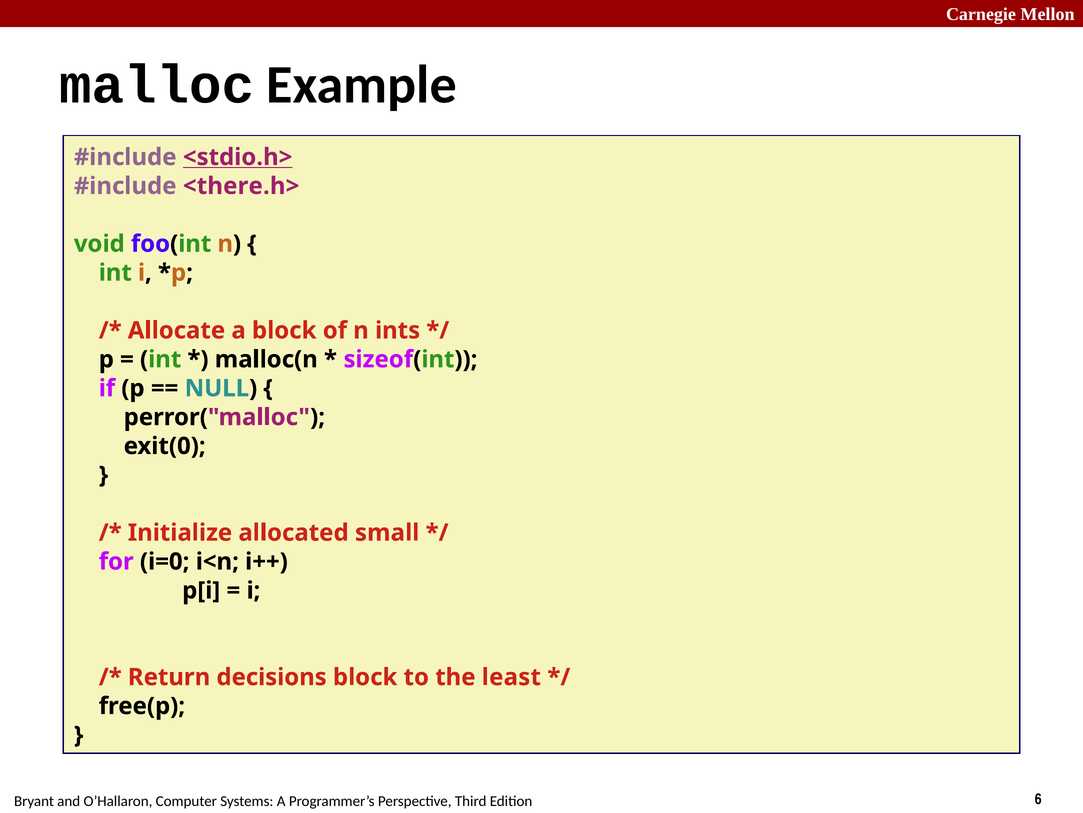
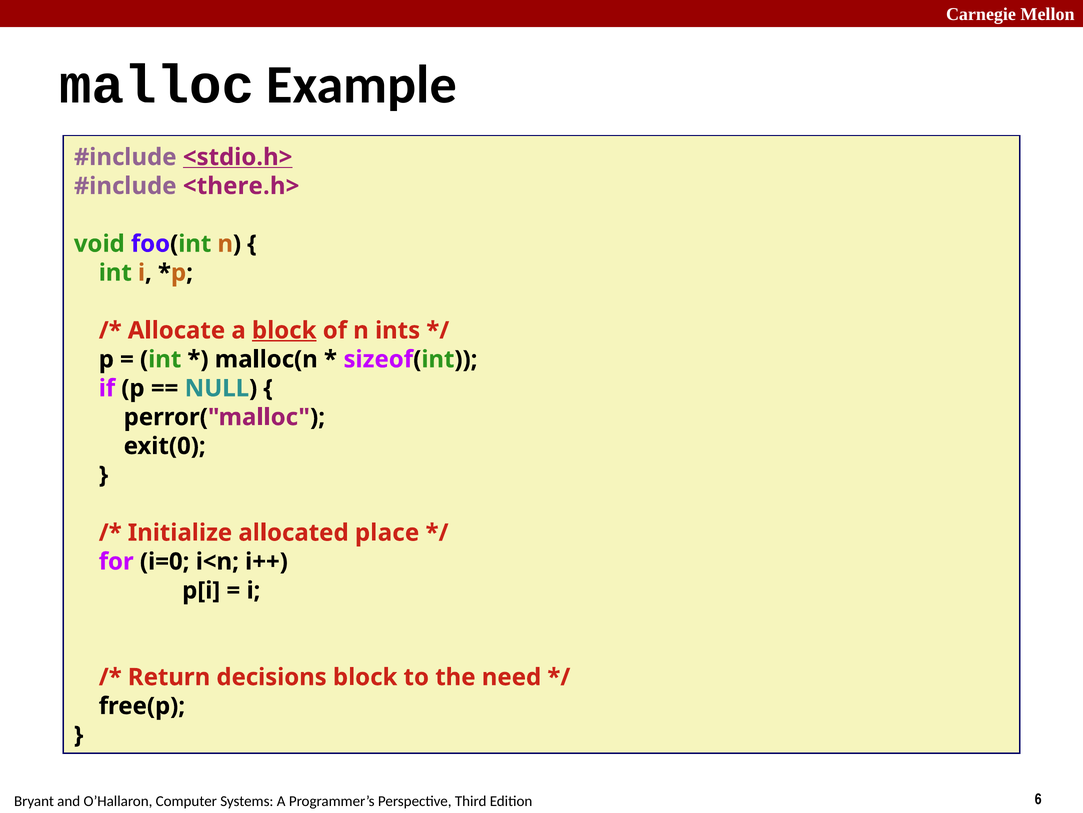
block at (284, 330) underline: none -> present
small: small -> place
least: least -> need
